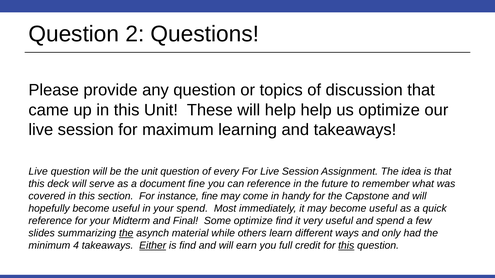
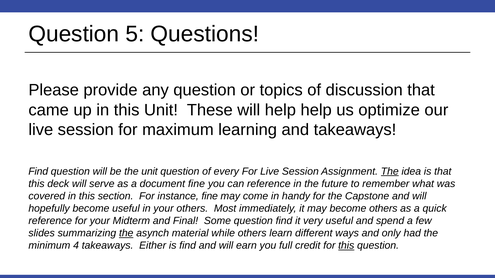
2: 2 -> 5
Live at (38, 172): Live -> Find
The at (390, 172) underline: none -> present
your spend: spend -> others
may become useful: useful -> others
Some optimize: optimize -> question
Either underline: present -> none
